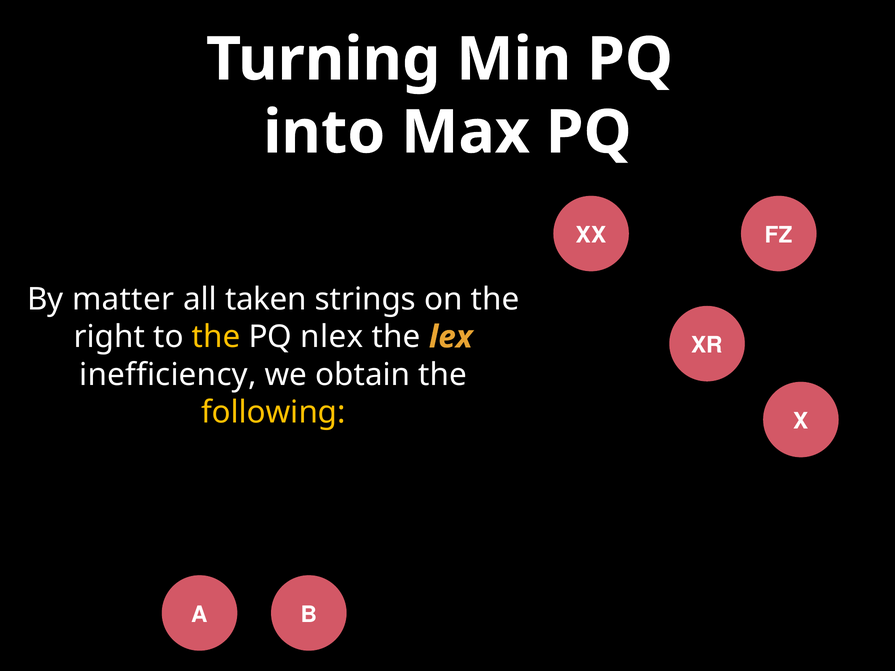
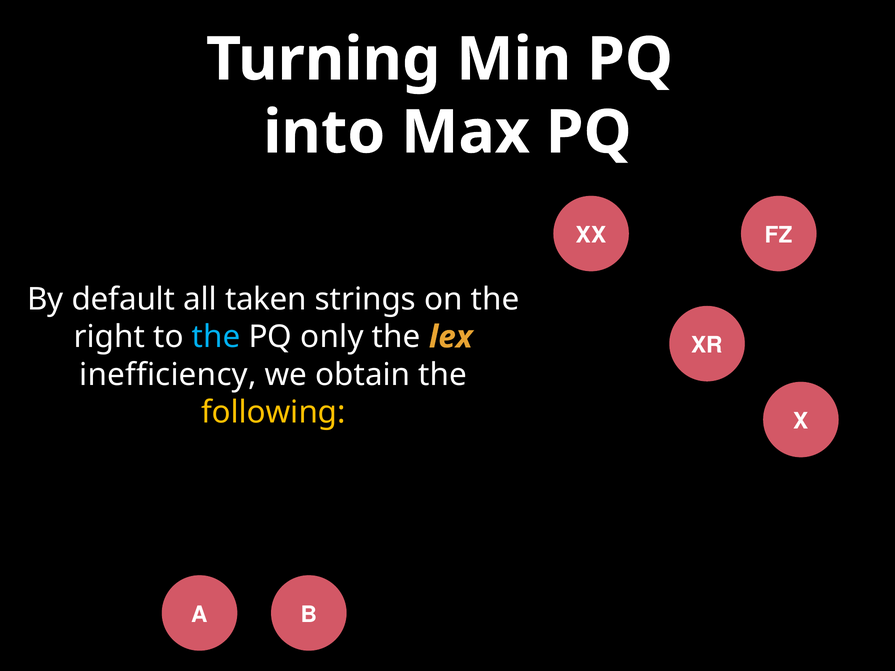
matter: matter -> default
the at (216, 337) colour: yellow -> light blue
nlex: nlex -> only
